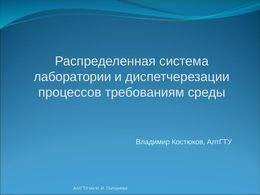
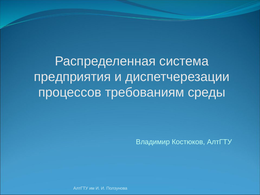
лаборатории: лаборатории -> предприятия
